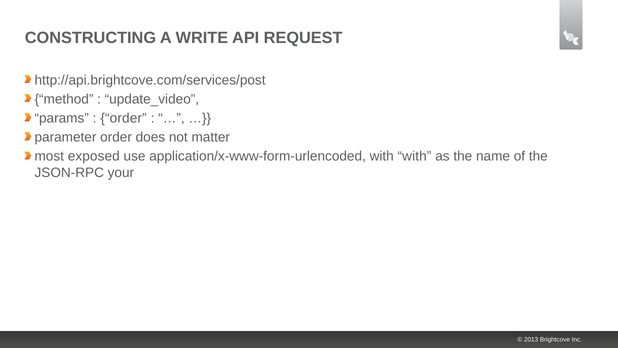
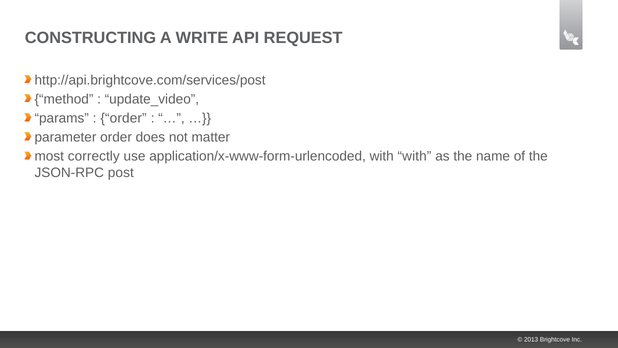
exposed: exposed -> correctly
your: your -> post
